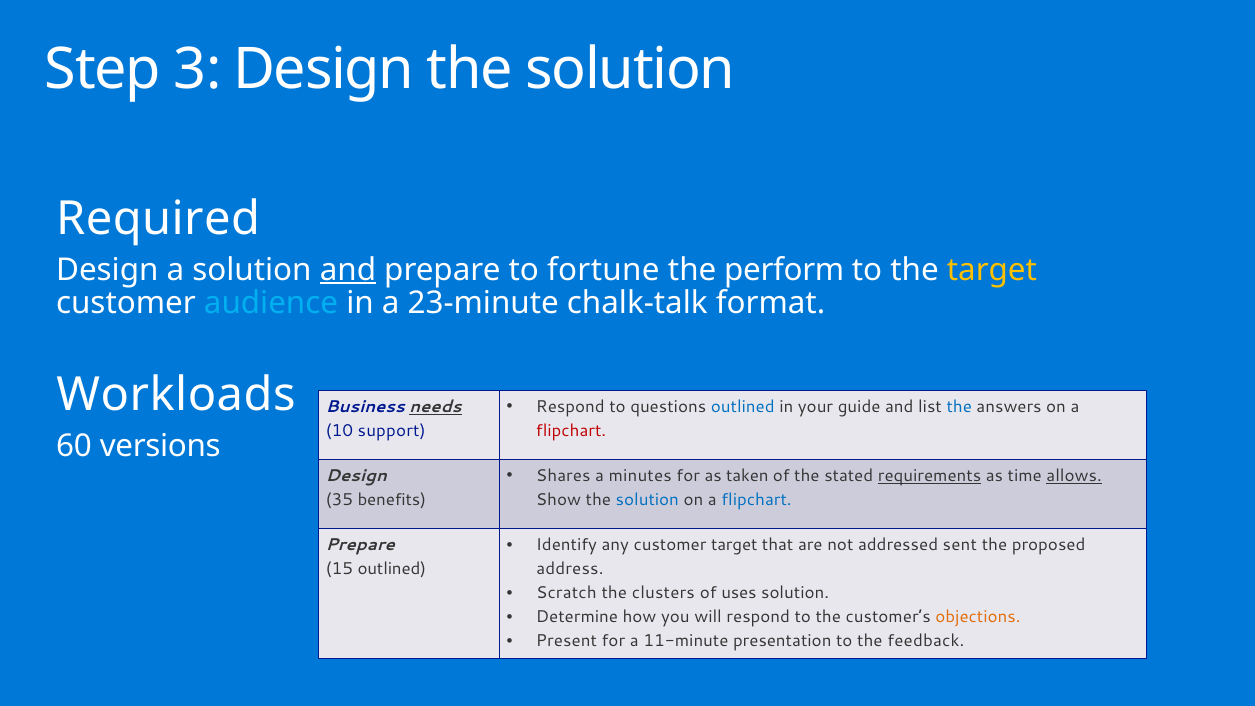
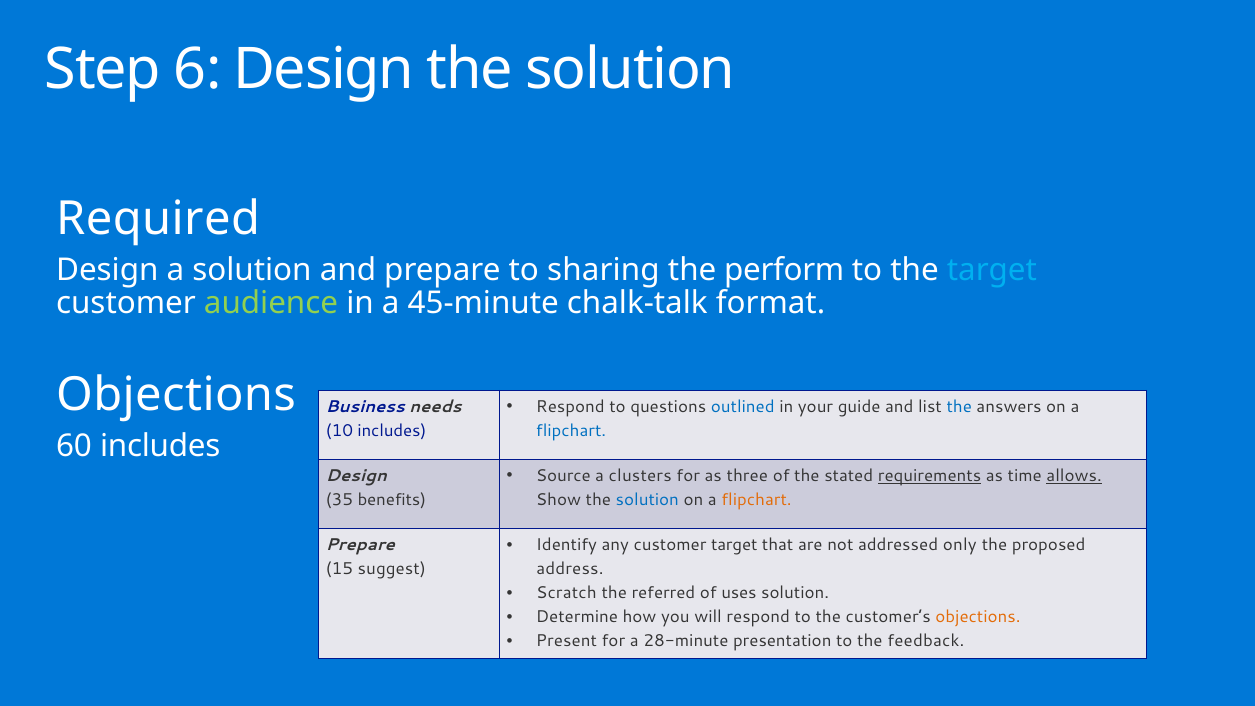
3: 3 -> 6
and at (348, 270) underline: present -> none
fortune: fortune -> sharing
target at (992, 270) colour: yellow -> light blue
audience colour: light blue -> light green
23-minute: 23-minute -> 45-minute
Workloads at (176, 395): Workloads -> Objections
needs underline: present -> none
10 support: support -> includes
flipchart at (571, 431) colour: red -> blue
60 versions: versions -> includes
Shares: Shares -> Source
minutes: minutes -> clusters
taken: taken -> three
flipchart at (757, 500) colour: blue -> orange
sent: sent -> only
15 outlined: outlined -> suggest
clusters: clusters -> referred
11-minute: 11-minute -> 28-minute
